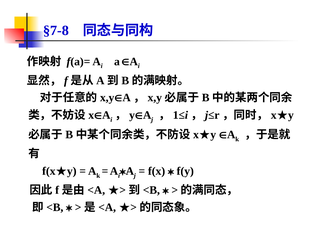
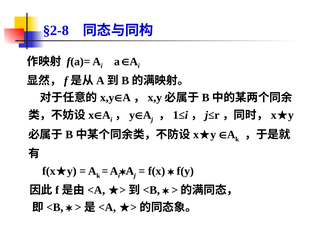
§7-8: §7-8 -> §2-8
